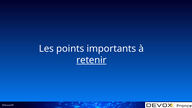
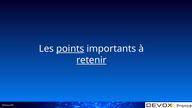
points underline: none -> present
